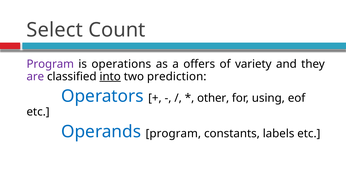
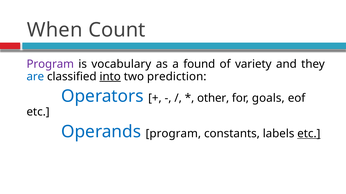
Select: Select -> When
operations: operations -> vocabulary
offers: offers -> found
are colour: purple -> blue
using: using -> goals
etc at (309, 134) underline: none -> present
